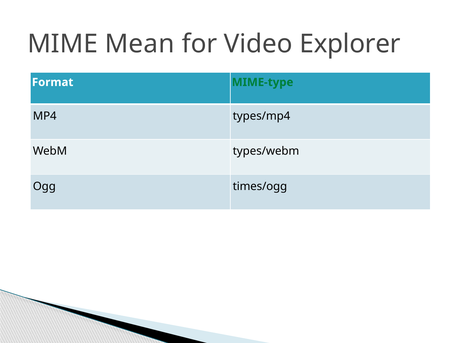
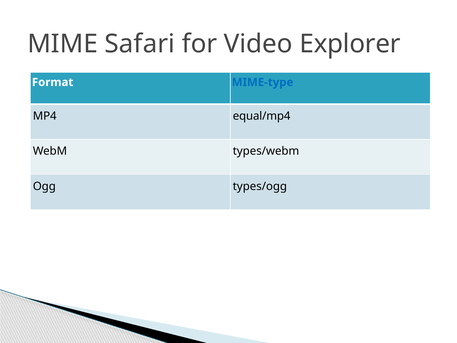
Mean: Mean -> Safari
MIME-type colour: green -> blue
types/mp4: types/mp4 -> equal/mp4
times/ogg: times/ogg -> types/ogg
